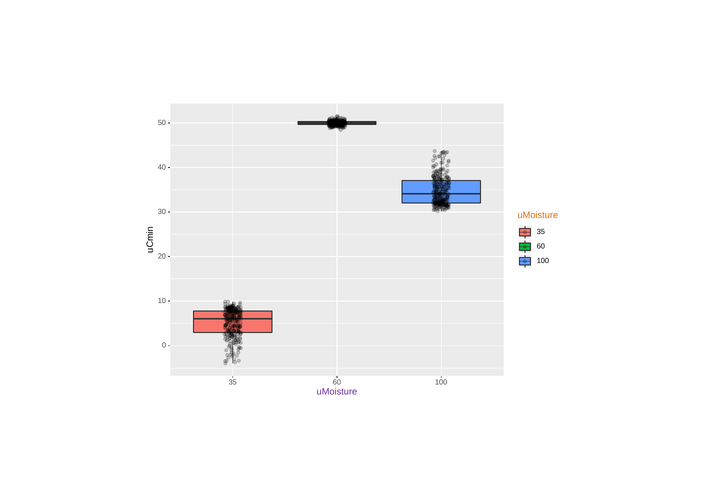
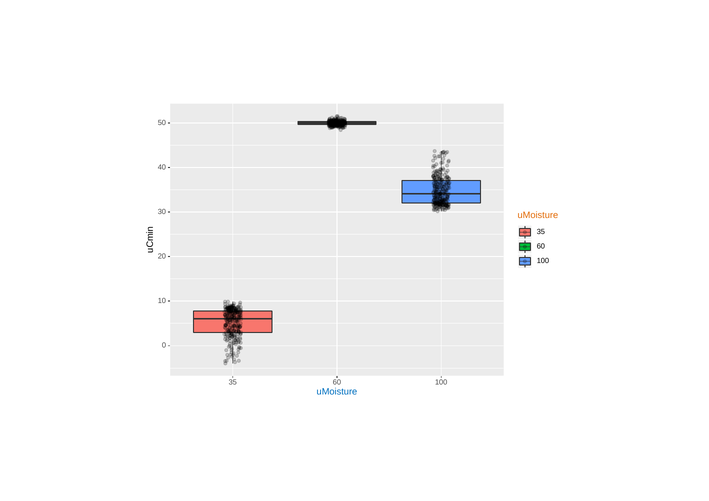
uMoisture at (337, 392) colour: purple -> blue
